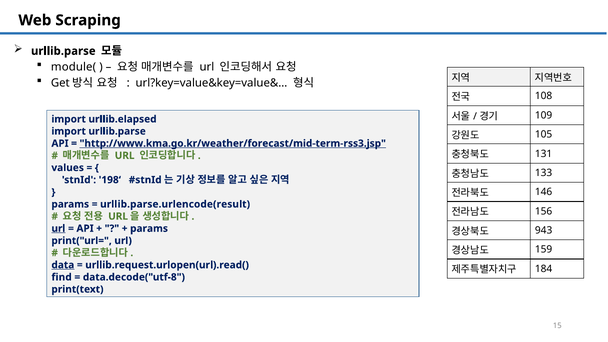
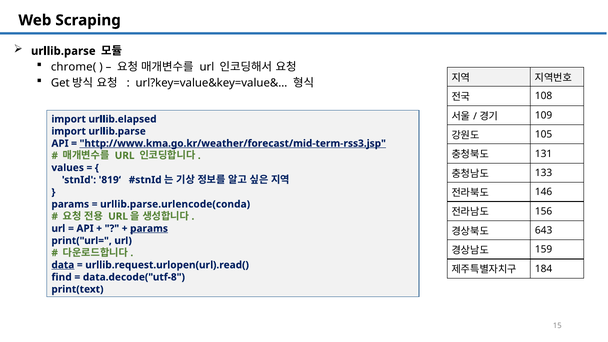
module(: module( -> chrome(
198‘: 198‘ -> 819‘
urllib.parse.urlencode(result: urllib.parse.urlencode(result -> urllib.parse.urlencode(conda
url at (58, 228) underline: present -> none
params at (149, 228) underline: none -> present
943: 943 -> 643
